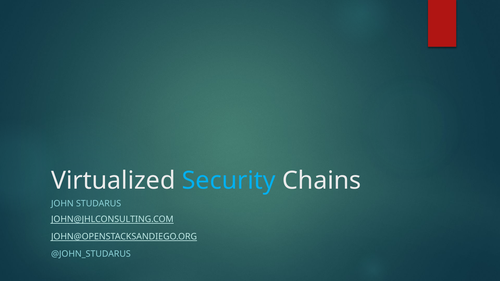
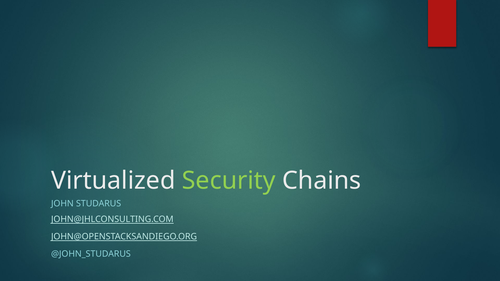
Security colour: light blue -> light green
